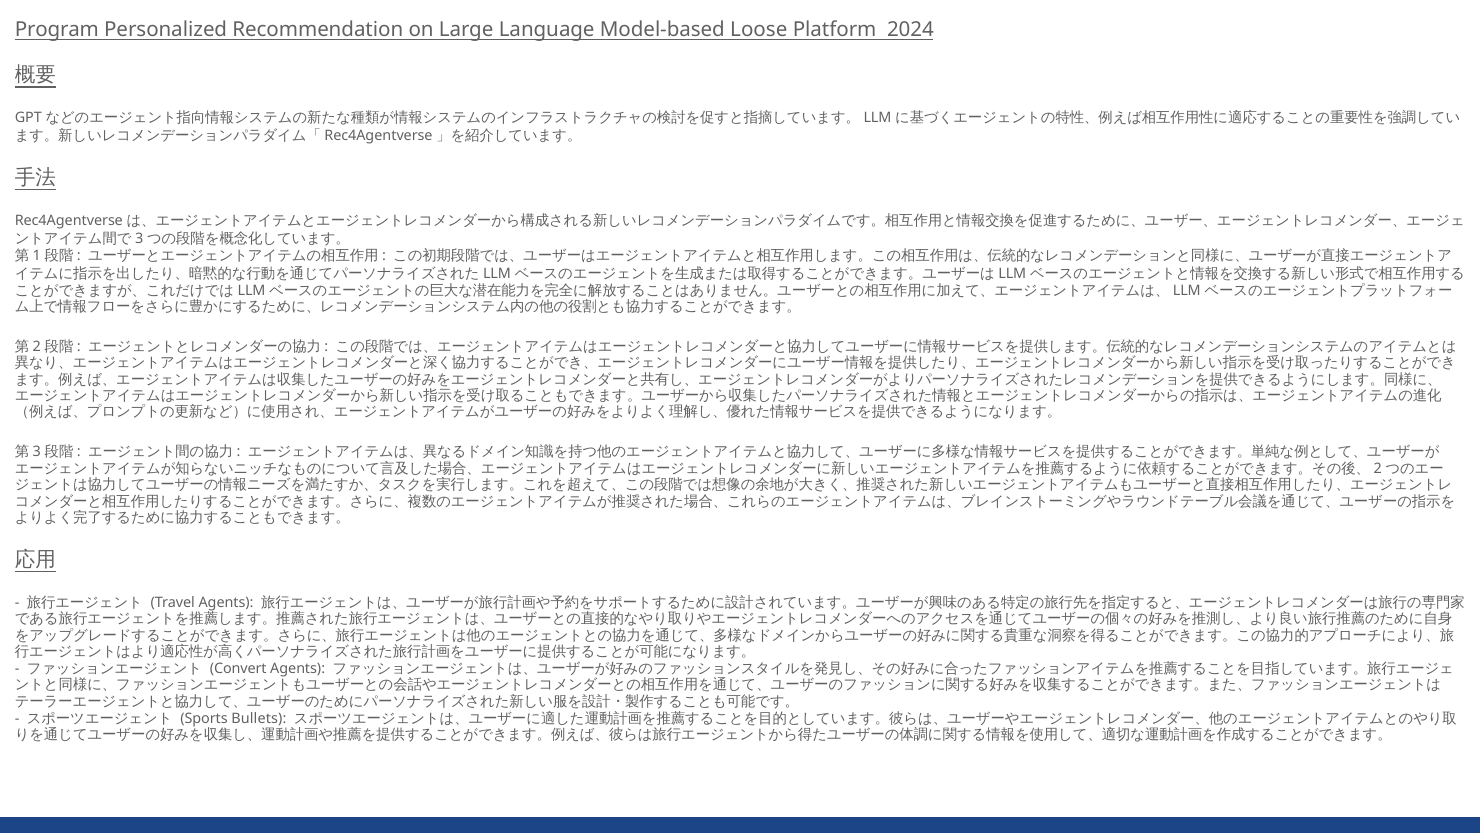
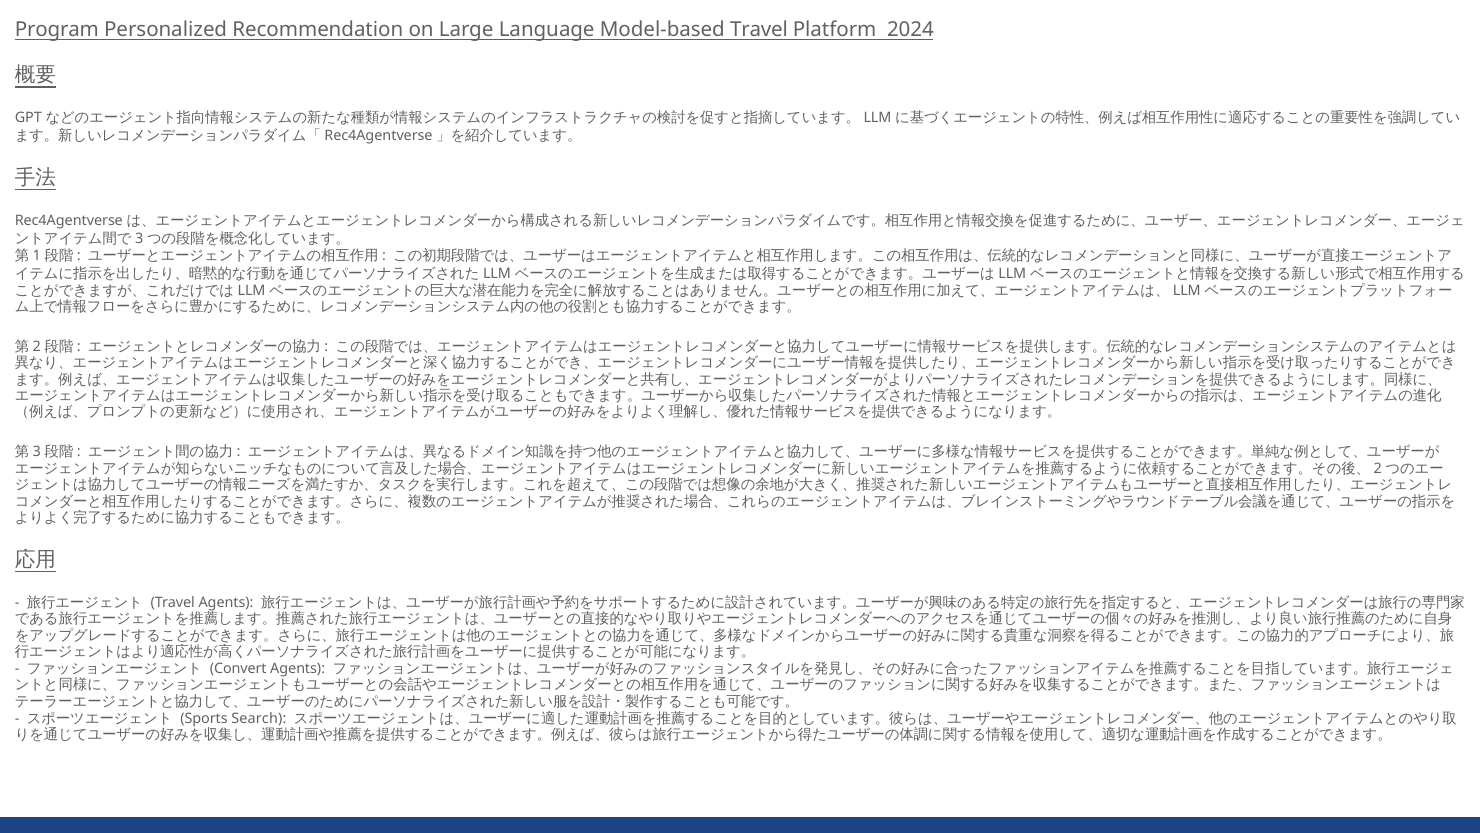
Model-based Loose: Loose -> Travel
Bullets: Bullets -> Search
